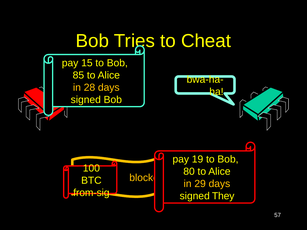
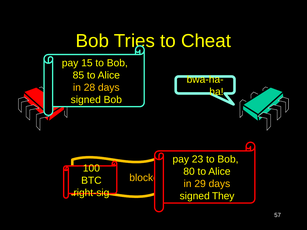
19: 19 -> 23
from-sig: from-sig -> right-sig
